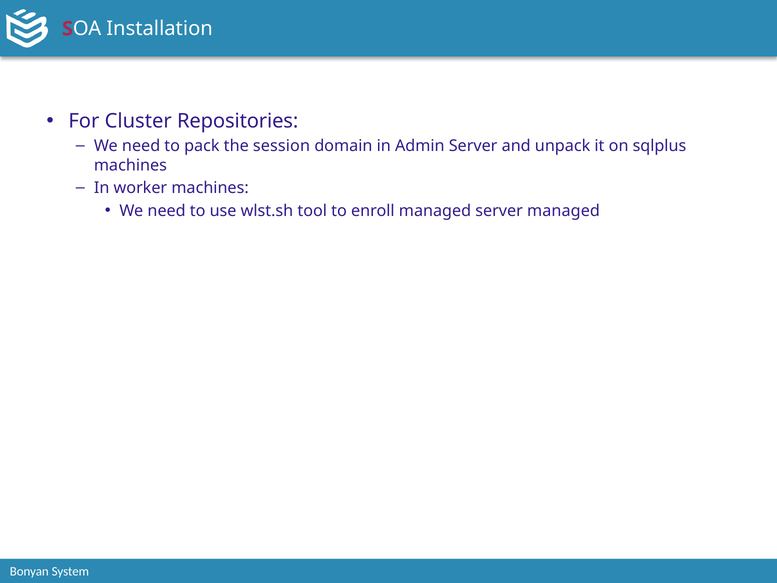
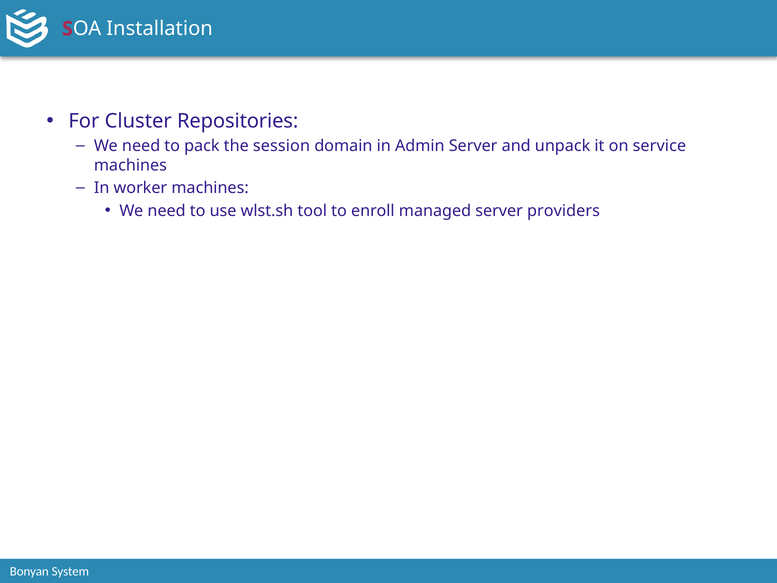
sqlplus: sqlplus -> service
server managed: managed -> providers
